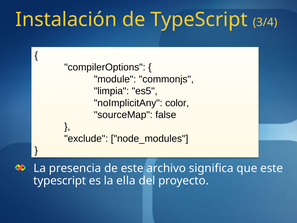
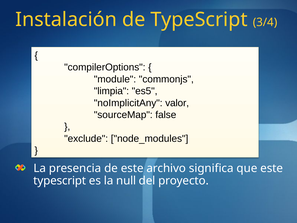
color: color -> valor
ella: ella -> null
